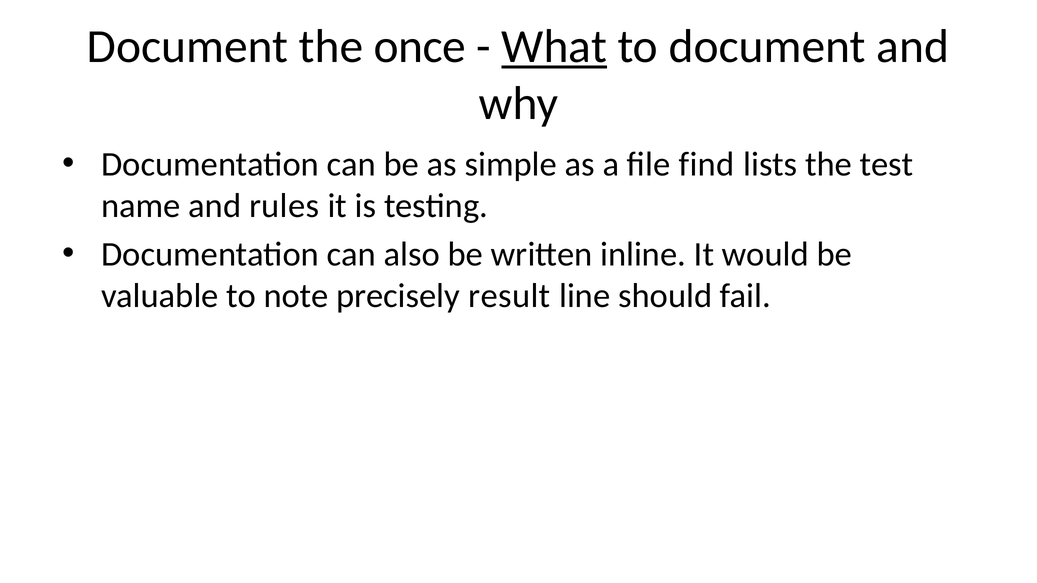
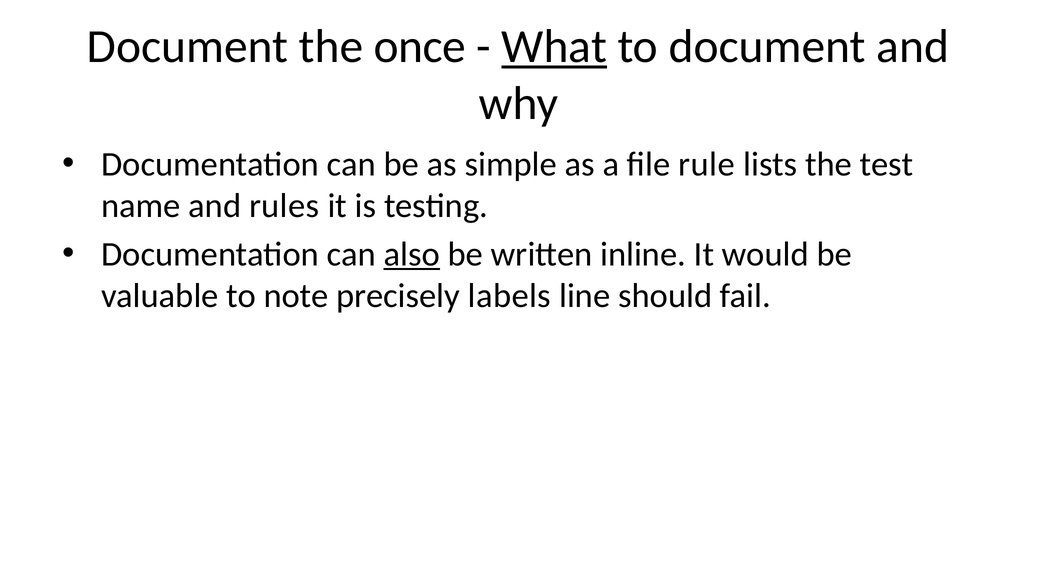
find: find -> rule
also underline: none -> present
result: result -> labels
